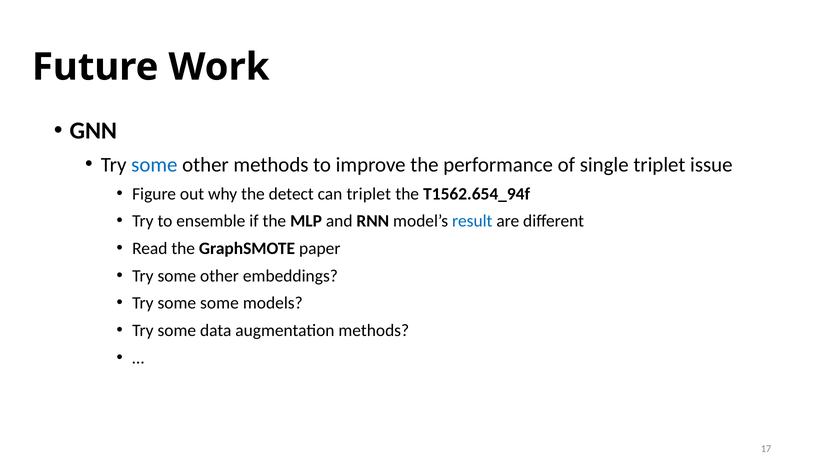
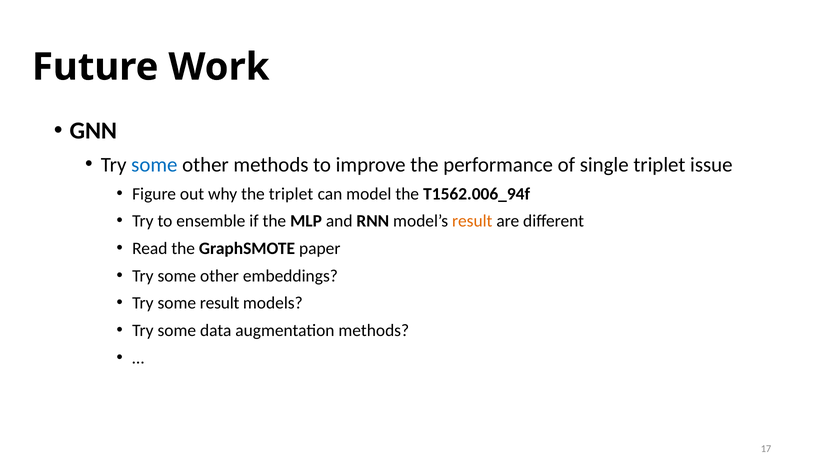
the detect: detect -> triplet
can triplet: triplet -> model
T1562.654_94f: T1562.654_94f -> T1562.006_94f
result at (472, 221) colour: blue -> orange
some some: some -> result
